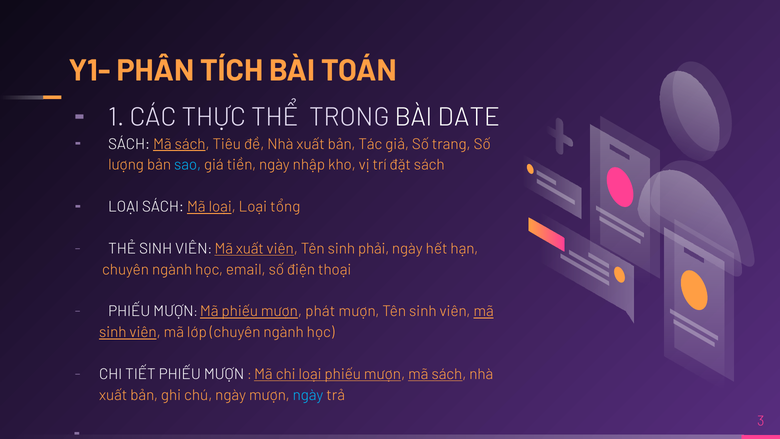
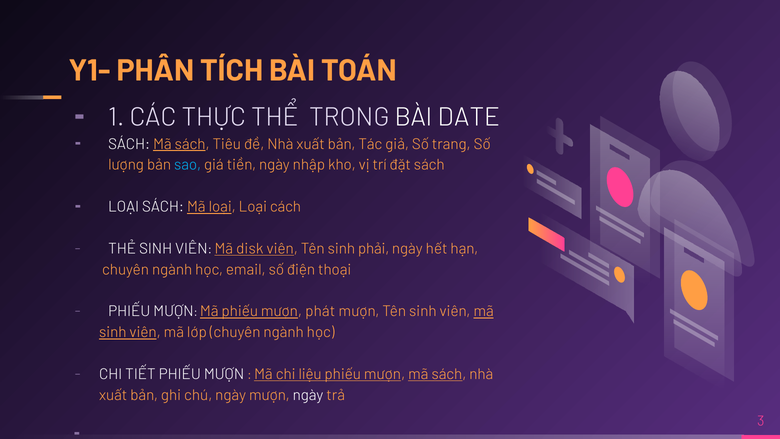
tổng: tổng -> cách
Mã xuất: xuất -> disk
chi loại: loại -> liệu
ngày at (308, 395) colour: light blue -> white
